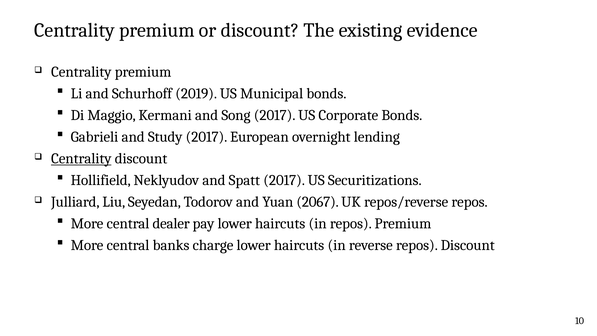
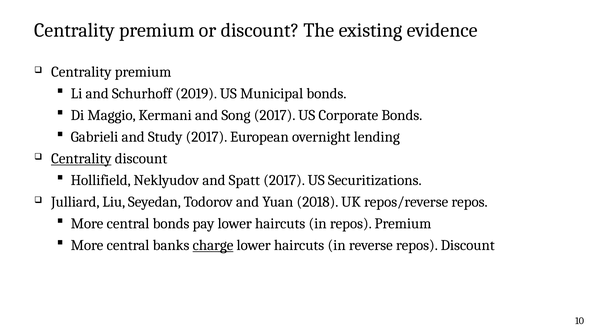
2067: 2067 -> 2018
central dealer: dealer -> bonds
charge underline: none -> present
